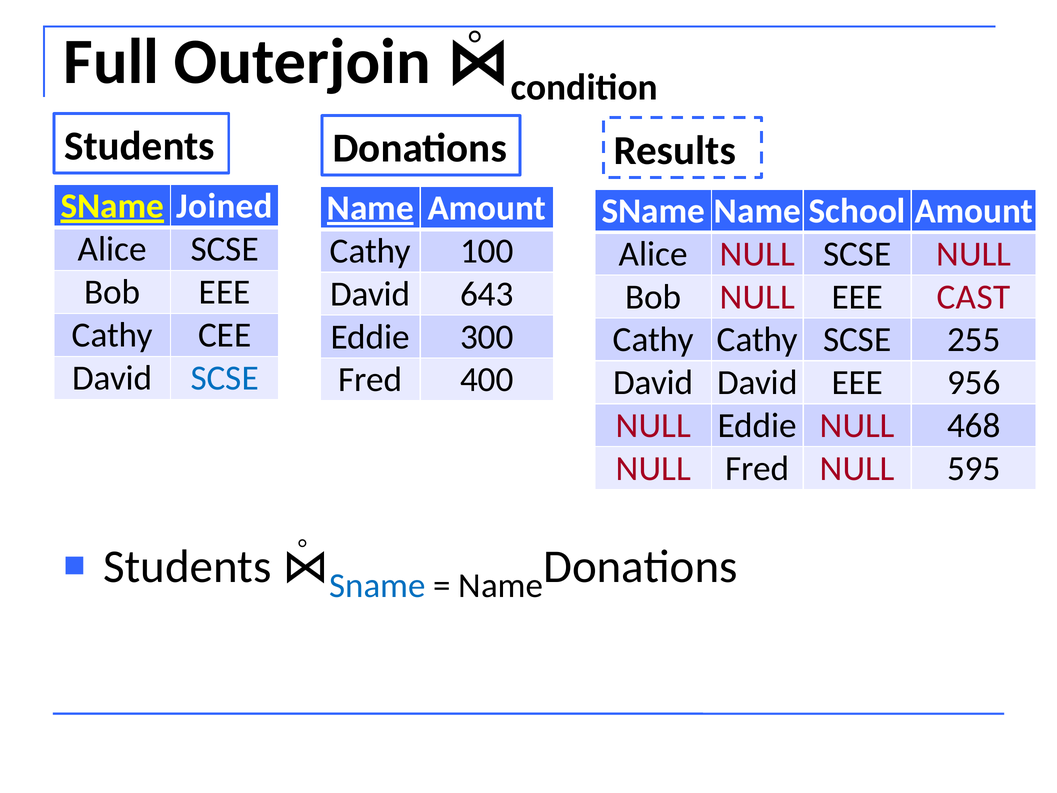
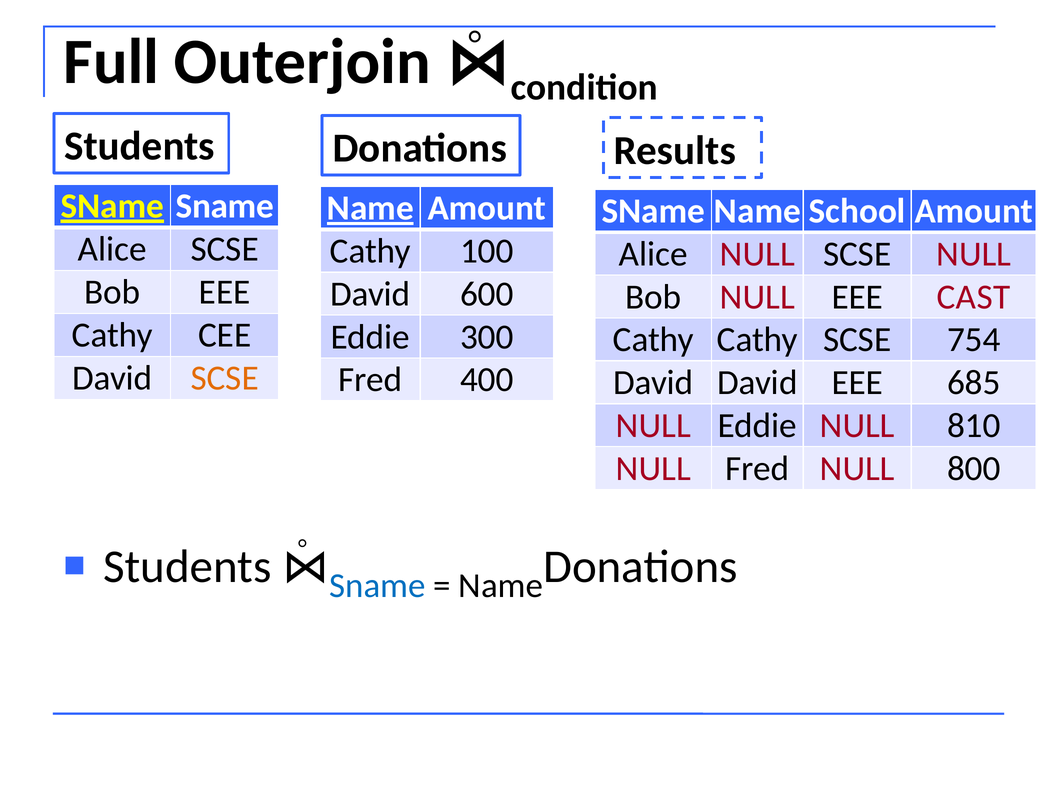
SName Joined: Joined -> Sname
643: 643 -> 600
255: 255 -> 754
SCSE at (225, 378) colour: blue -> orange
956: 956 -> 685
468: 468 -> 810
595: 595 -> 800
